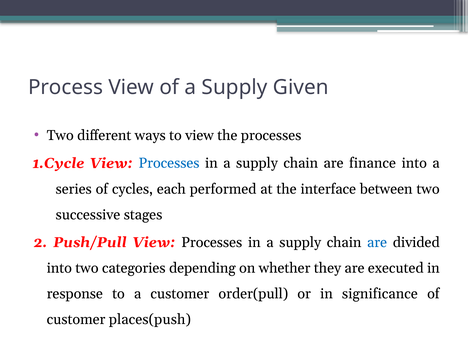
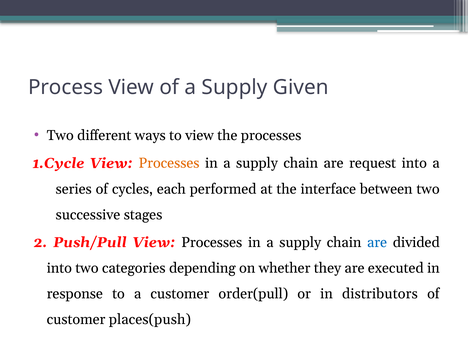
Processes at (169, 163) colour: blue -> orange
finance: finance -> request
significance: significance -> distributors
